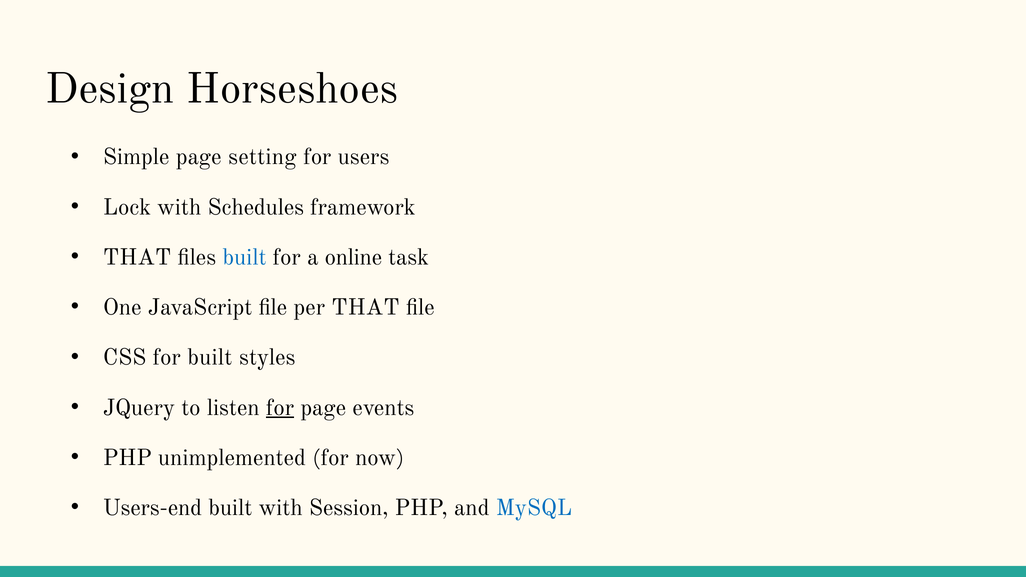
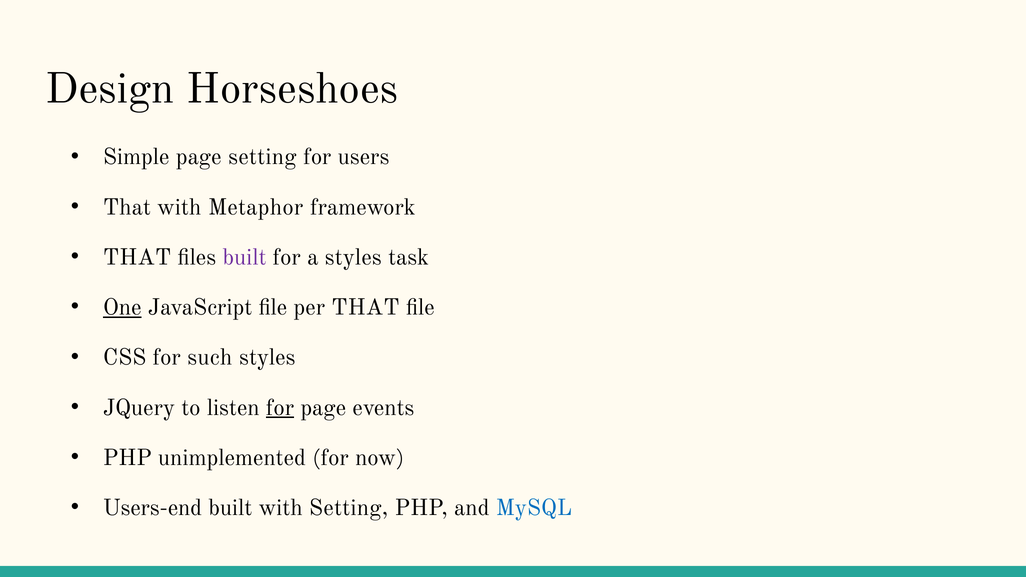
Lock at (127, 207): Lock -> That
Schedules: Schedules -> Metaphor
built at (244, 257) colour: blue -> purple
a online: online -> styles
One underline: none -> present
for built: built -> such
with Session: Session -> Setting
